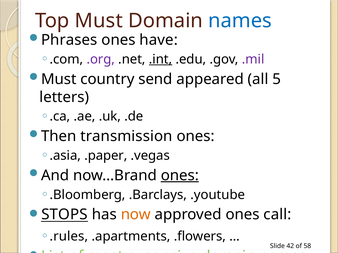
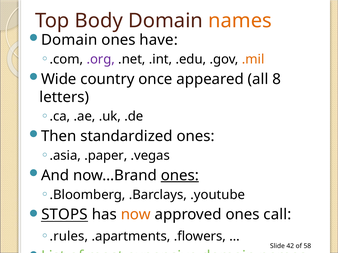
Top Must: Must -> Body
names at (240, 21) colour: blue -> orange
Phrases at (69, 40): Phrases -> Domain
.int underline: present -> none
.mil colour: purple -> orange
Must at (59, 79): Must -> Wide
send: send -> once
5: 5 -> 8
transmission: transmission -> standardized
